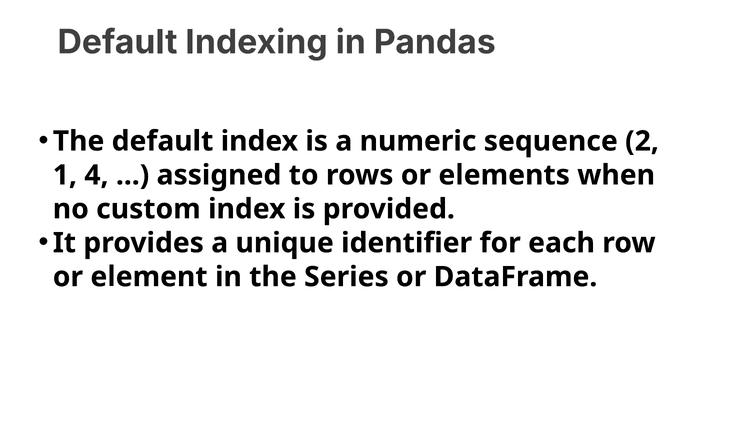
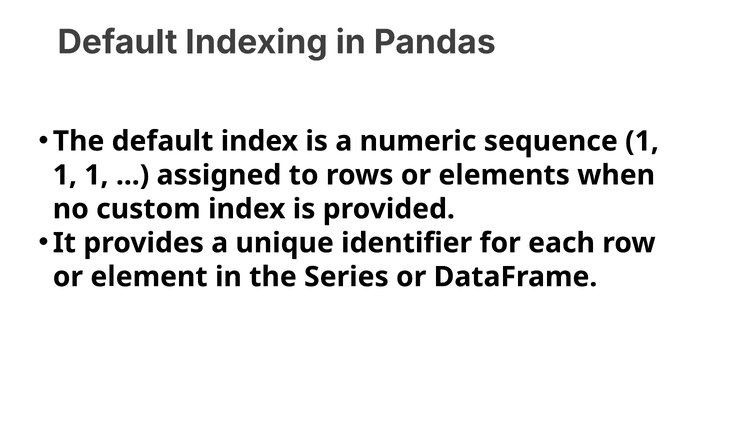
sequence 2: 2 -> 1
4 at (96, 175): 4 -> 1
